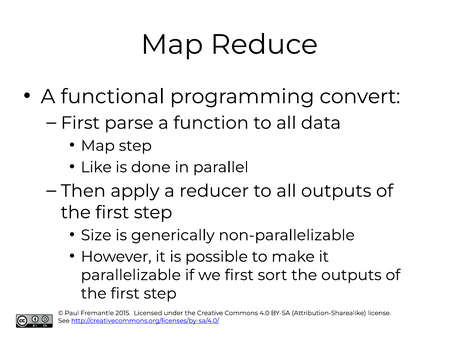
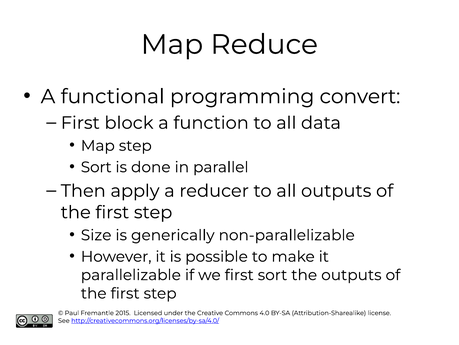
parse: parse -> block
Like at (96, 167): Like -> Sort
